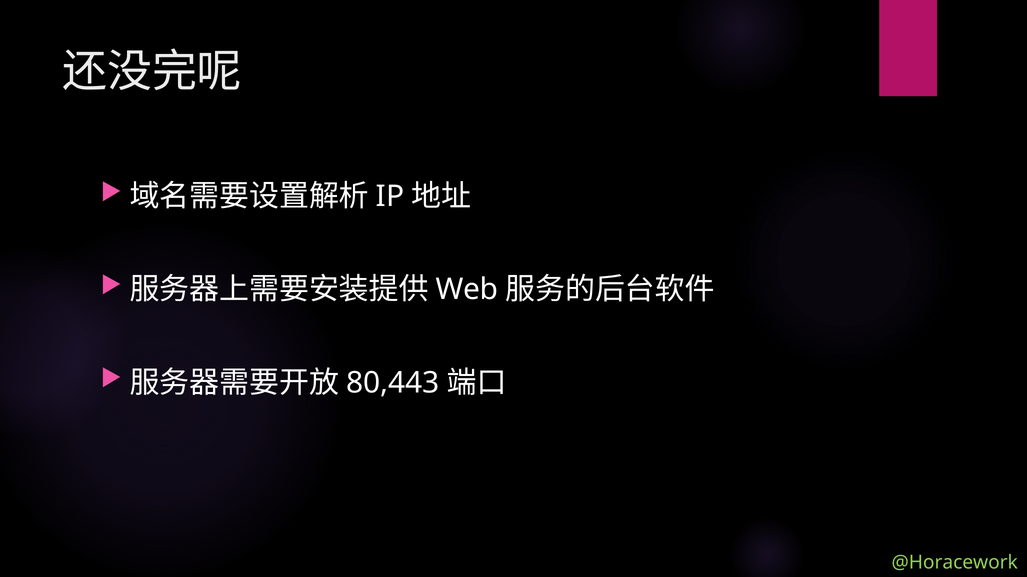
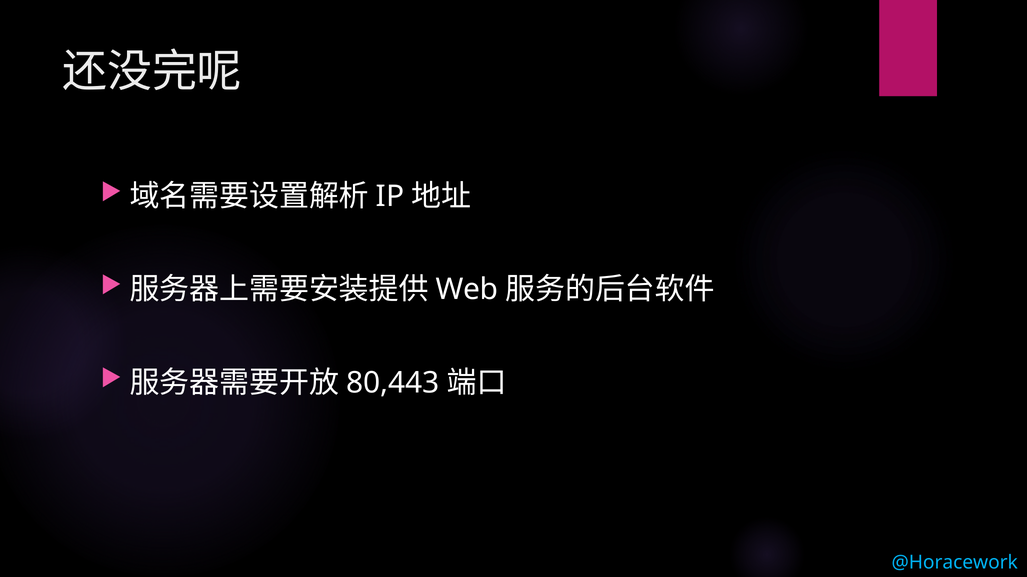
@Horacework colour: light green -> light blue
